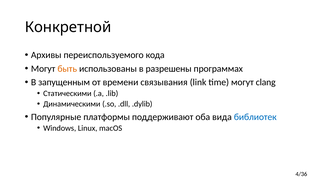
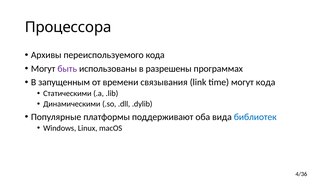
Конкретной: Конкретной -> Процессора
быть colour: orange -> purple
могут clang: clang -> кода
